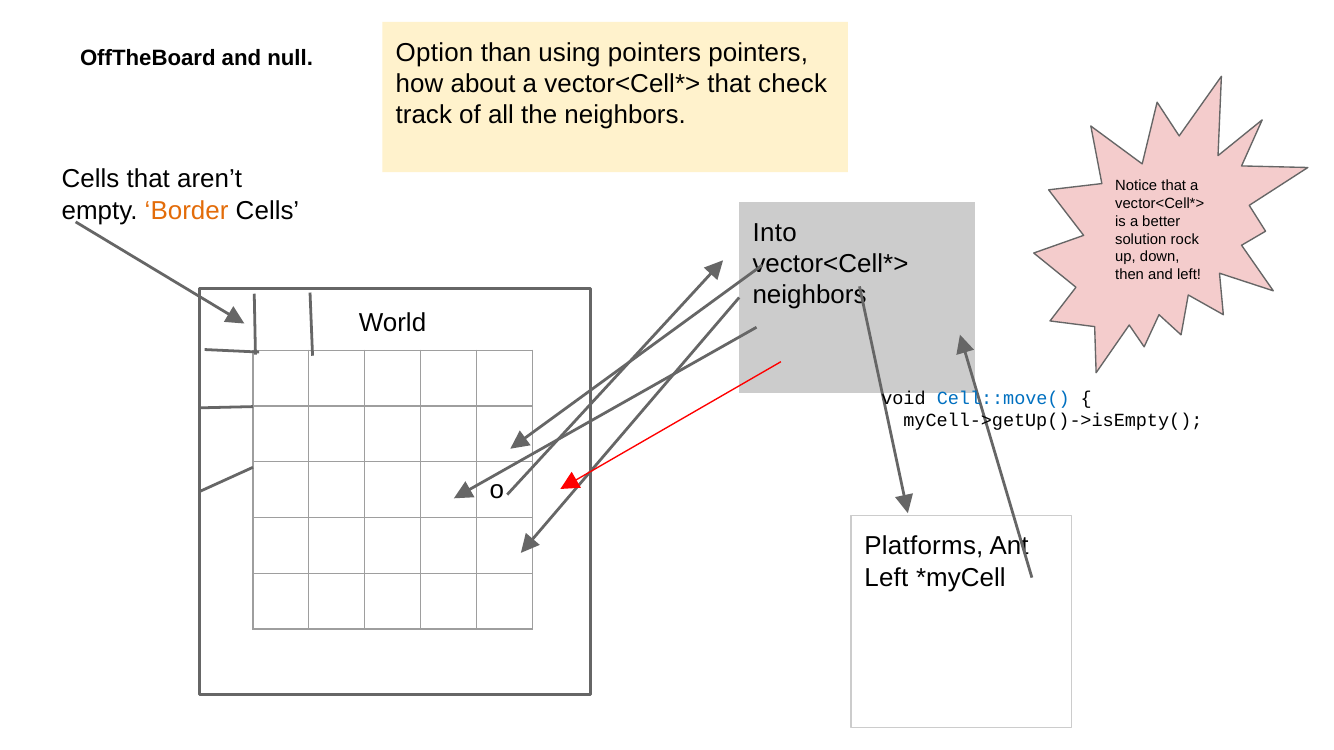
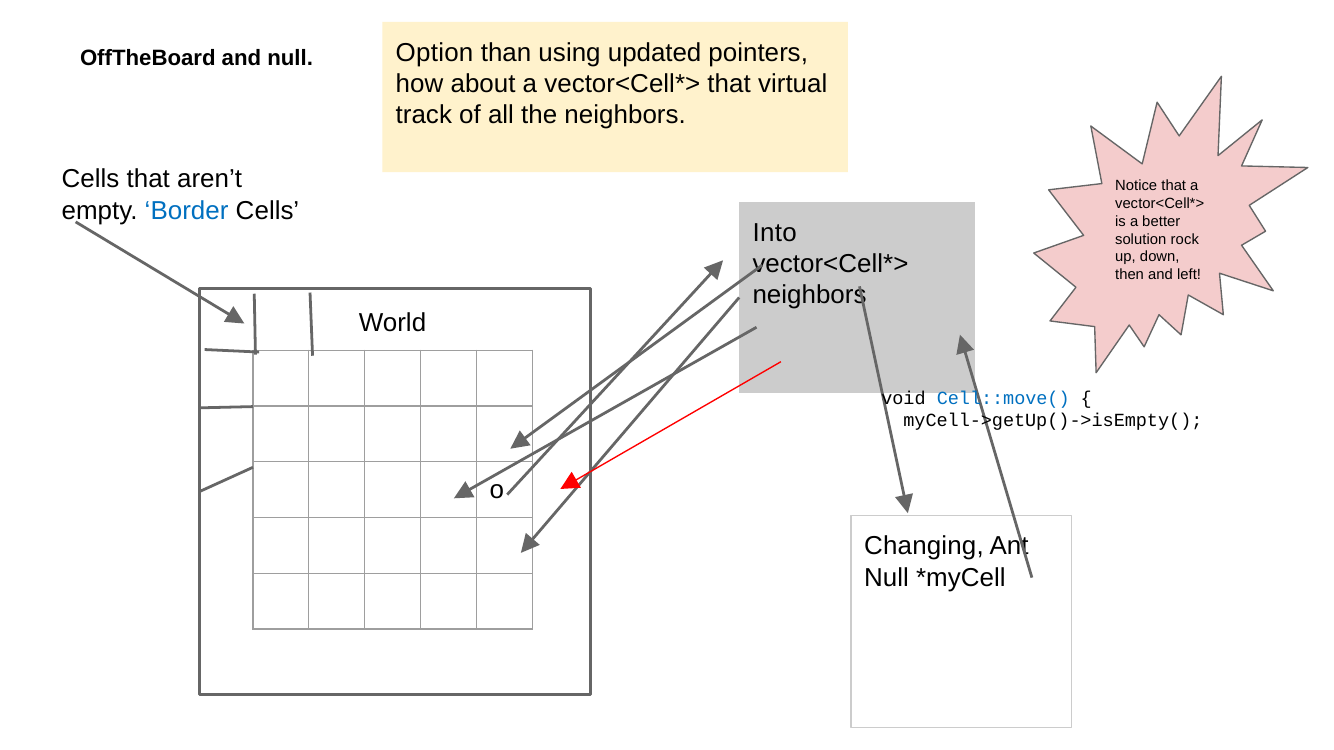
using pointers: pointers -> updated
check: check -> virtual
Border colour: orange -> blue
Platforms: Platforms -> Changing
Left at (886, 578): Left -> Null
